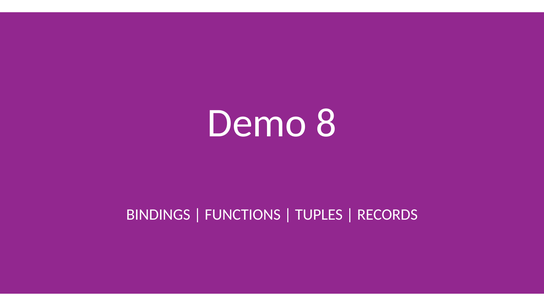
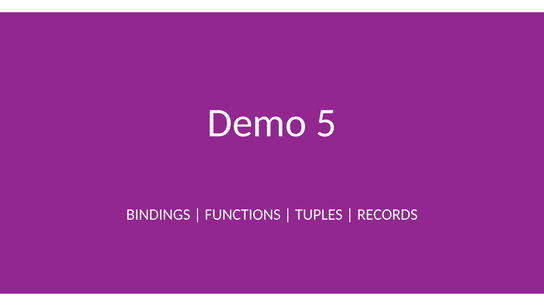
8: 8 -> 5
